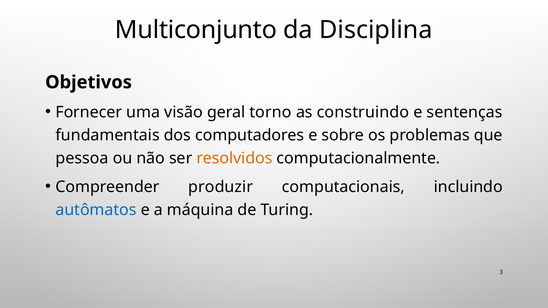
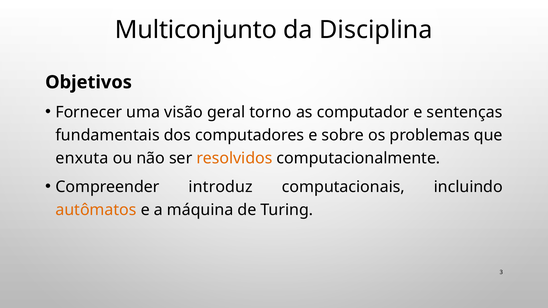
construindo: construindo -> computador
pessoa: pessoa -> enxuta
produzir: produzir -> introduz
autômatos colour: blue -> orange
